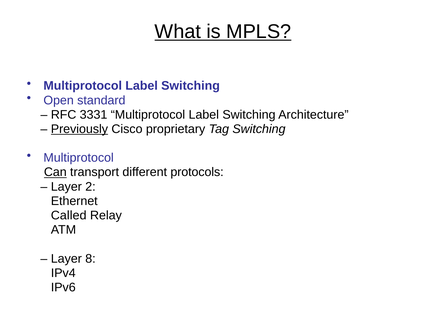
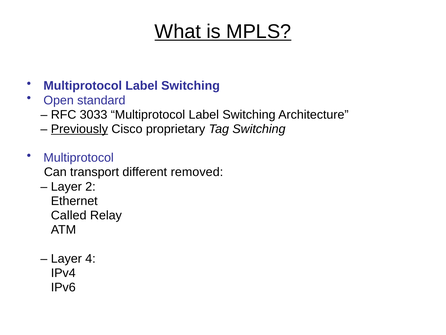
3331: 3331 -> 3033
Can underline: present -> none
protocols: protocols -> removed
8: 8 -> 4
